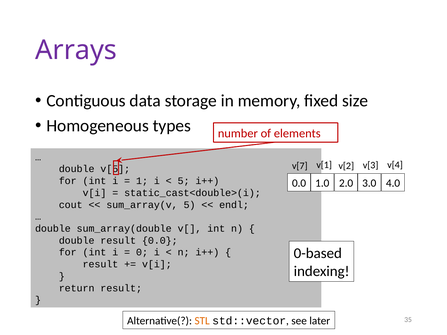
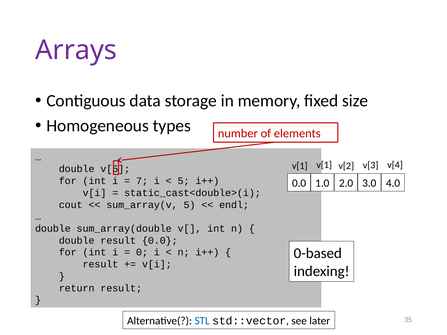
v[7 at (300, 166): v[7 -> v[1
1: 1 -> 7
STL colour: orange -> blue
